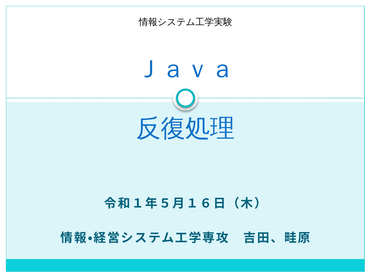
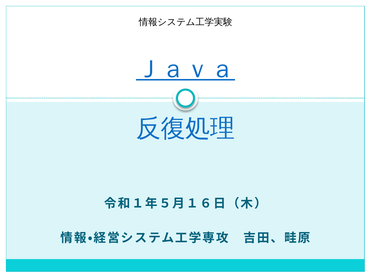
Ｊａｖａ underline: none -> present
